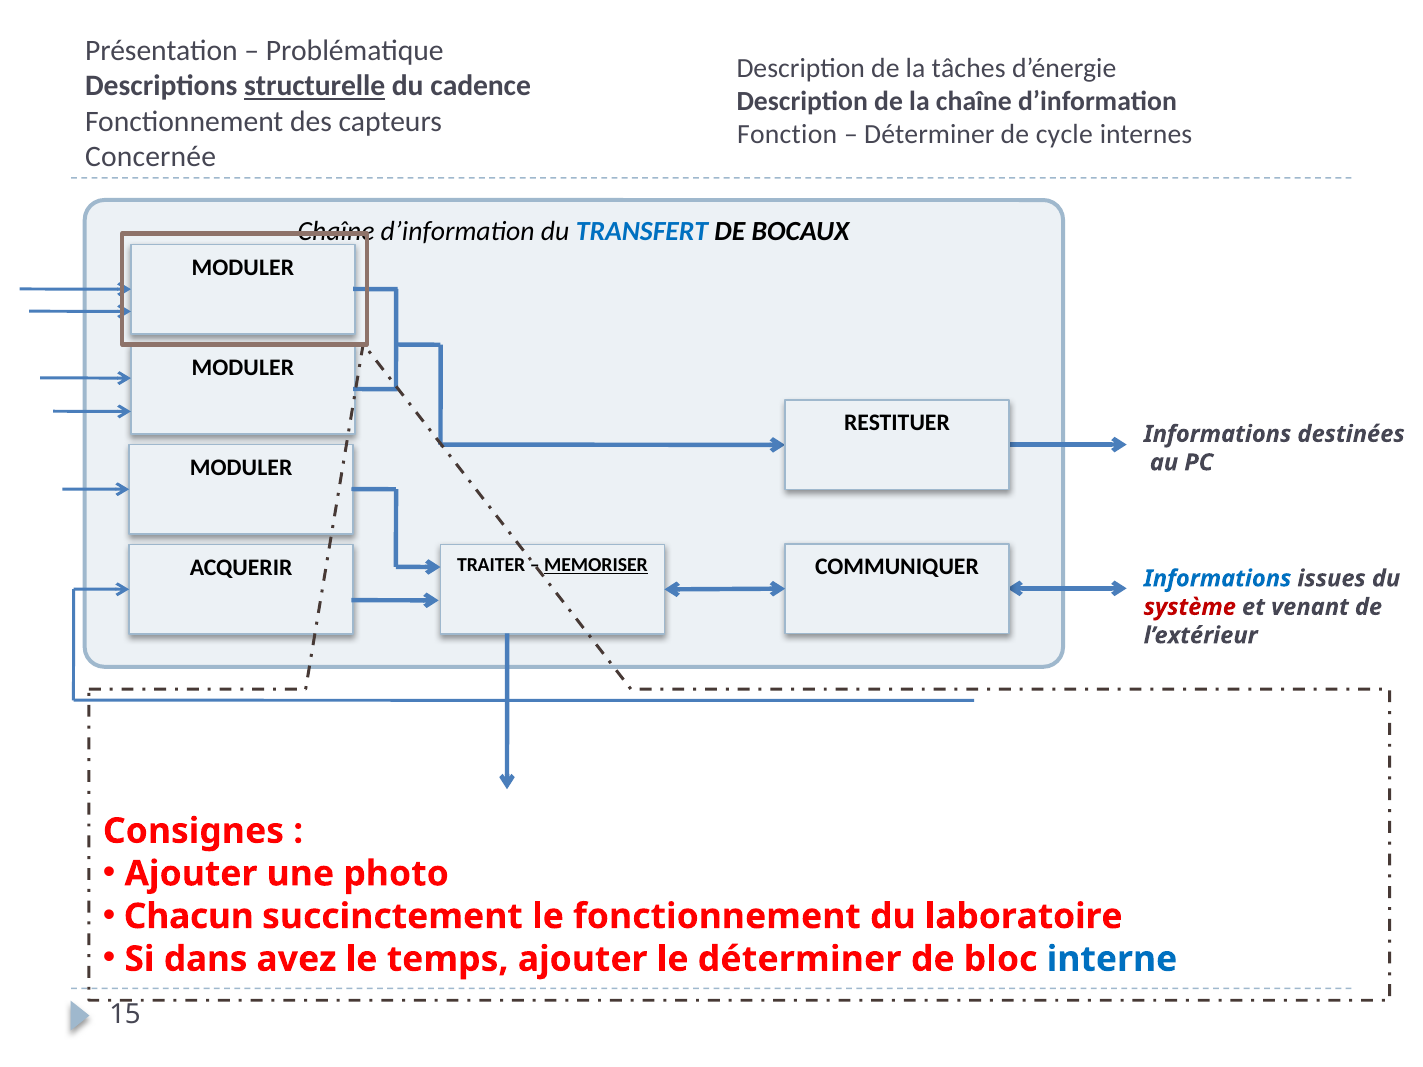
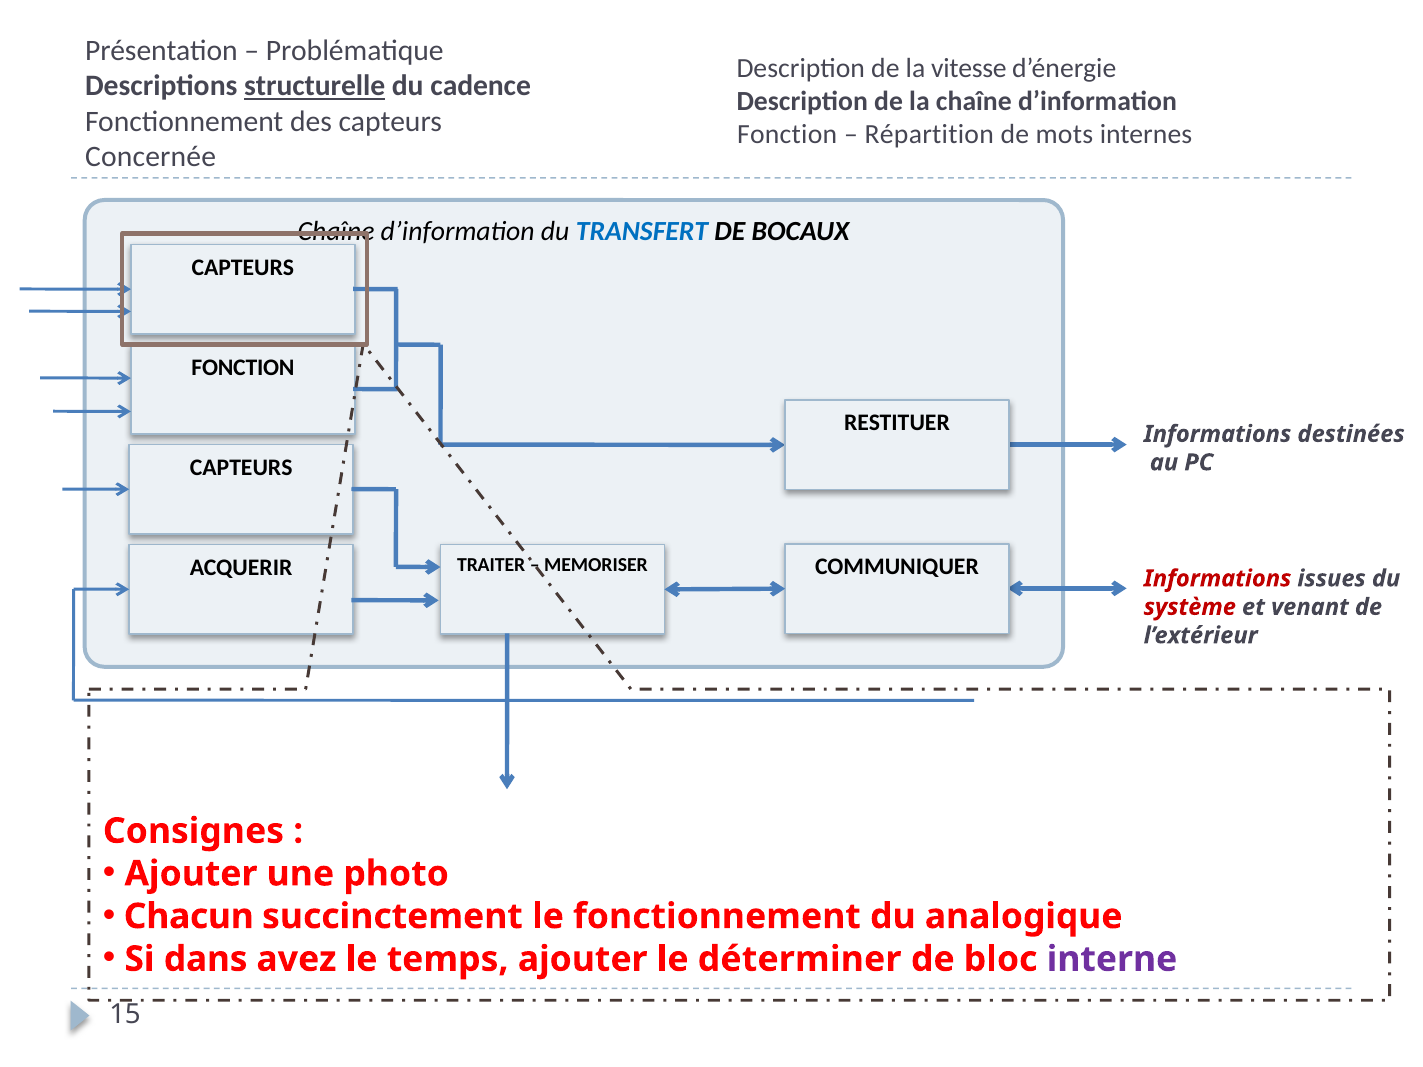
tâches: tâches -> vitesse
Déterminer at (929, 135): Déterminer -> Répartition
cycle: cycle -> mots
MODULER at (243, 267): MODULER -> CAPTEURS
MODULER at (243, 367): MODULER -> FONCTION
MODULER at (241, 467): MODULER -> CAPTEURS
MEMORISER underline: present -> none
Informations at (1218, 579) colour: blue -> red
laboratoire: laboratoire -> analogique
interne colour: blue -> purple
